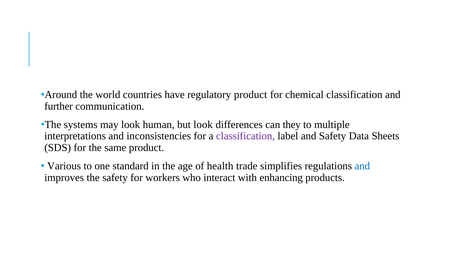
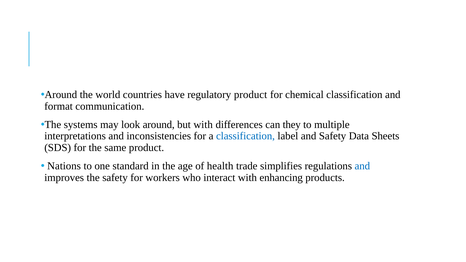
further: further -> format
look human: human -> around
but look: look -> with
classification at (246, 136) colour: purple -> blue
Various: Various -> Nations
